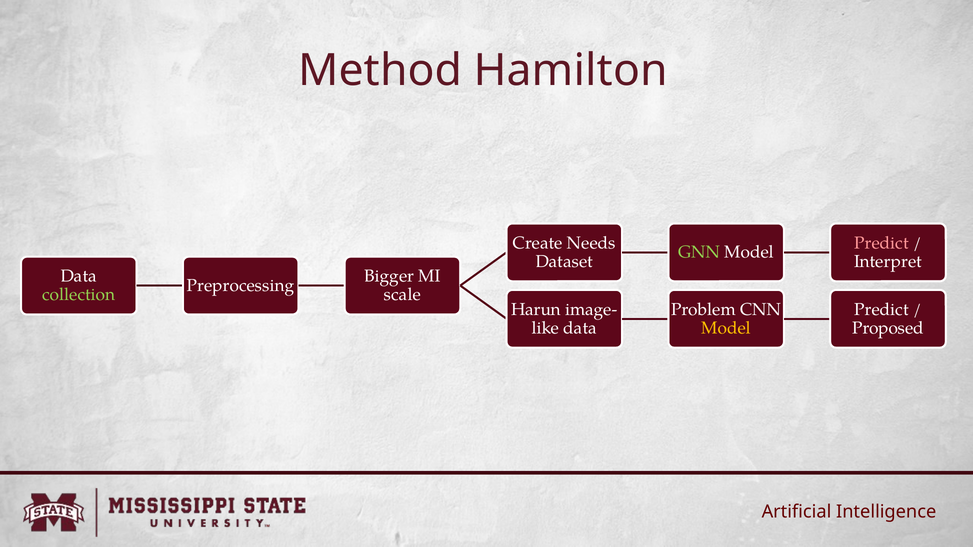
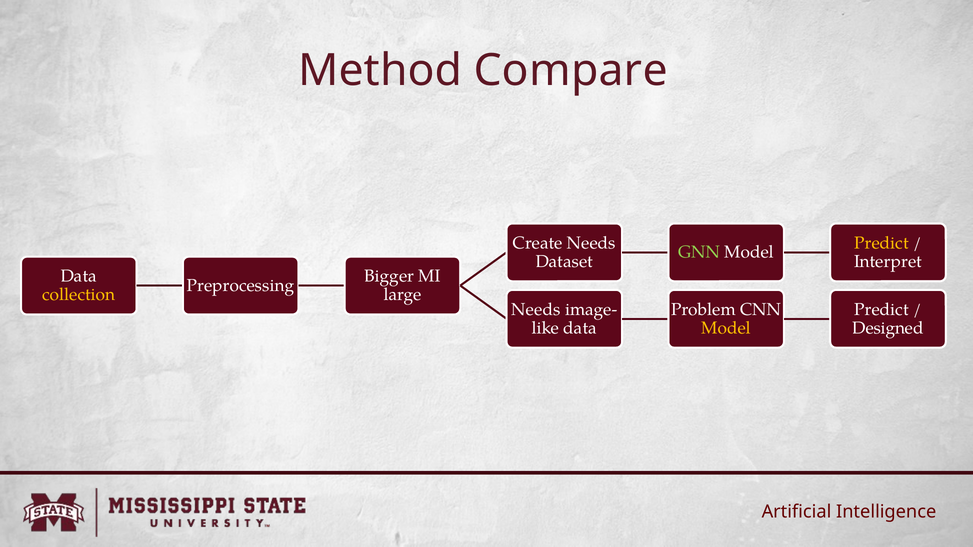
Hamilton: Hamilton -> Compare
Predict at (882, 243) colour: pink -> yellow
collection colour: light green -> yellow
scale: scale -> large
Harun at (536, 310): Harun -> Needs
Proposed: Proposed -> Designed
